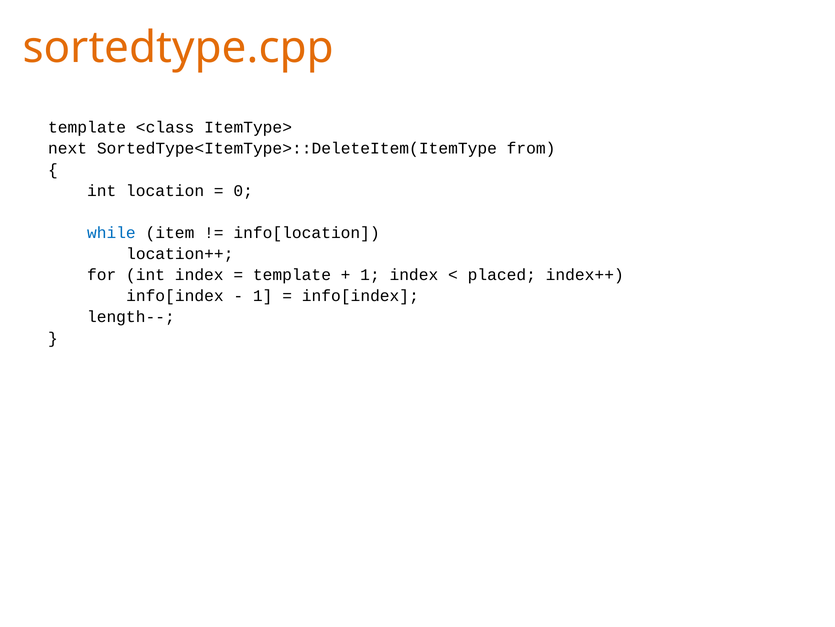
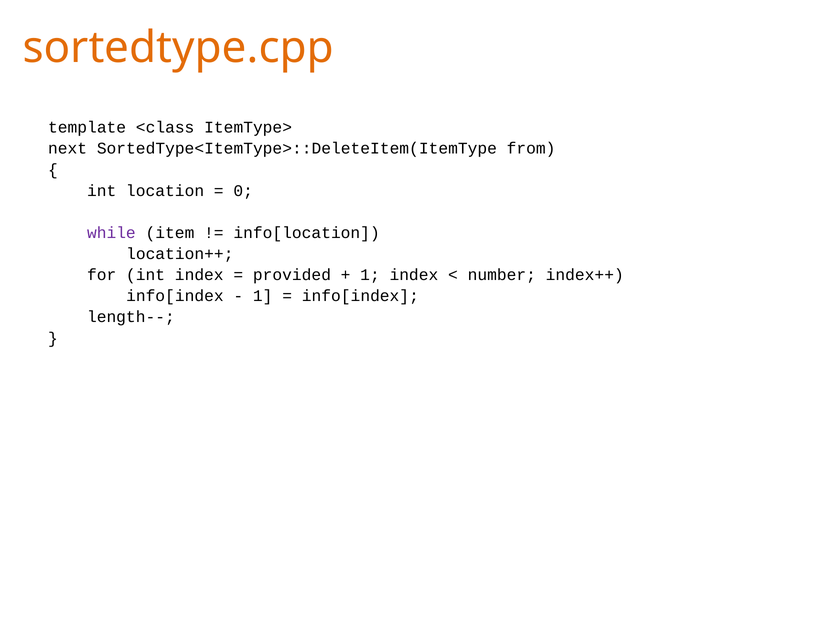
while colour: blue -> purple
template at (292, 275): template -> provided
placed: placed -> number
